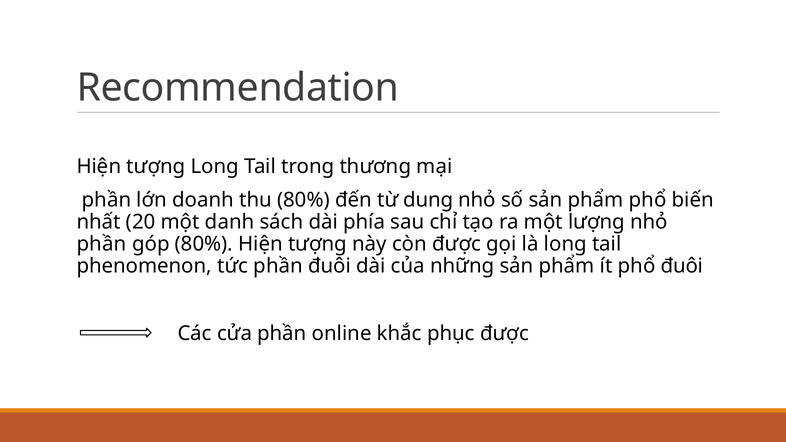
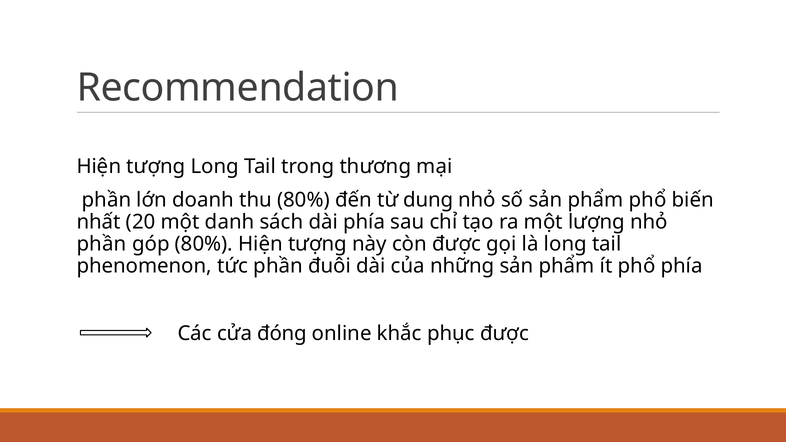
phổ đuôi: đuôi -> phía
cửa phần: phần -> đóng
